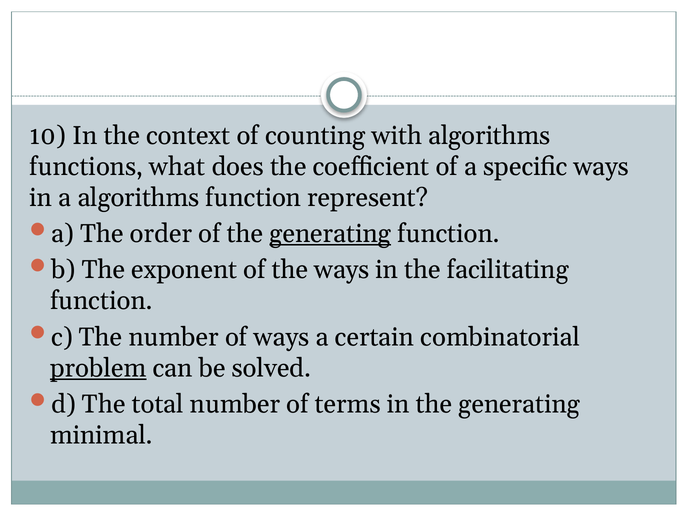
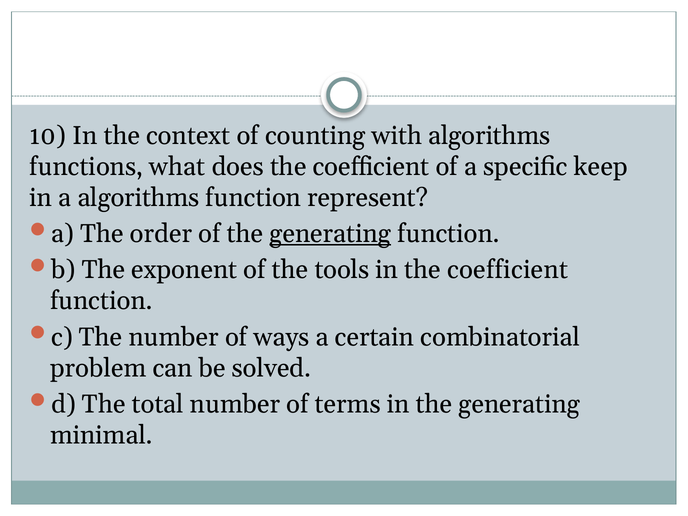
specific ways: ways -> keep
the ways: ways -> tools
in the facilitating: facilitating -> coefficient
problem underline: present -> none
